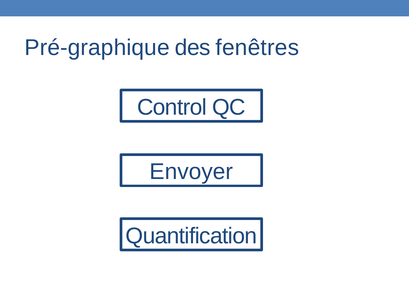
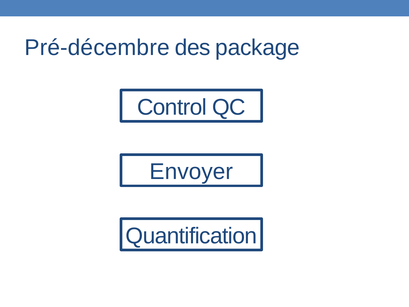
Pré-graphique: Pré-graphique -> Pré-décembre
fenêtres: fenêtres -> package
